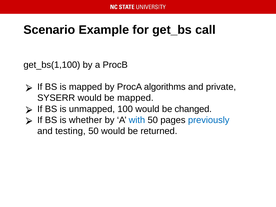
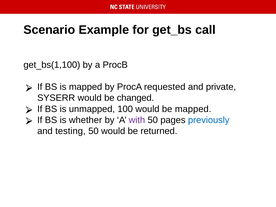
algorithms: algorithms -> requested
be mapped: mapped -> changed
be changed: changed -> mapped
with colour: blue -> purple
